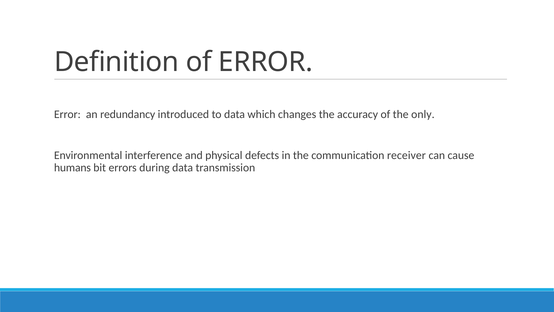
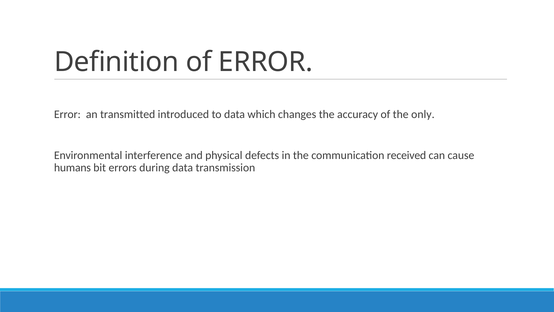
redundancy: redundancy -> transmitted
receiver: receiver -> received
